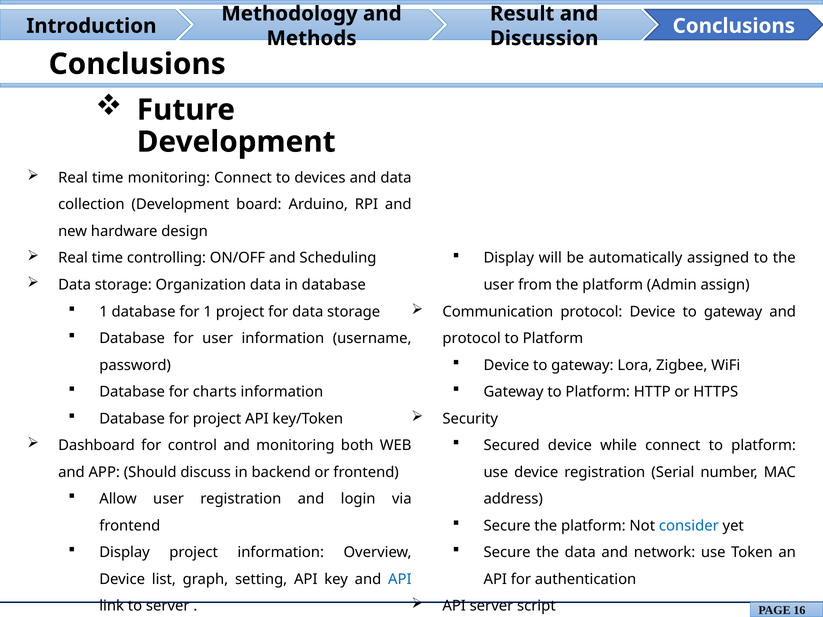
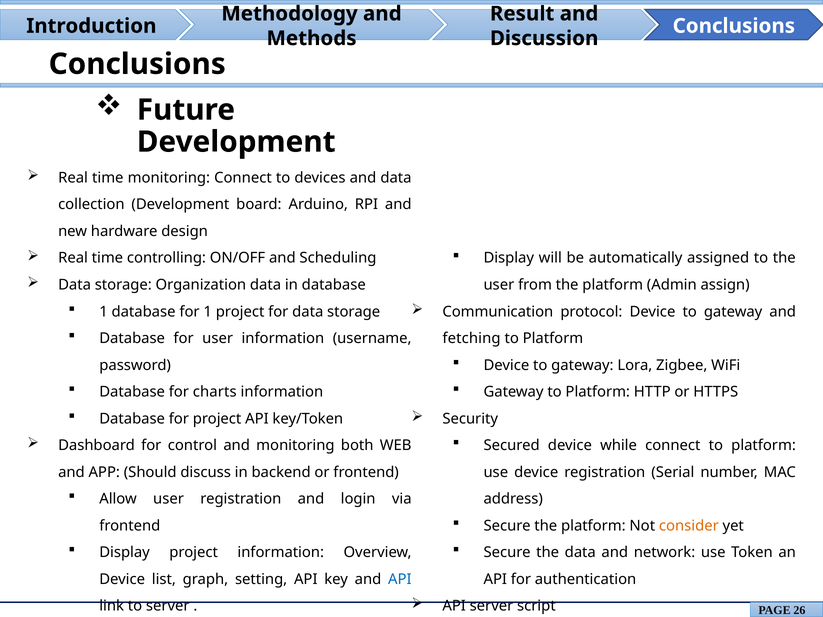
protocol at (472, 338): protocol -> fetching
consider colour: blue -> orange
16: 16 -> 26
